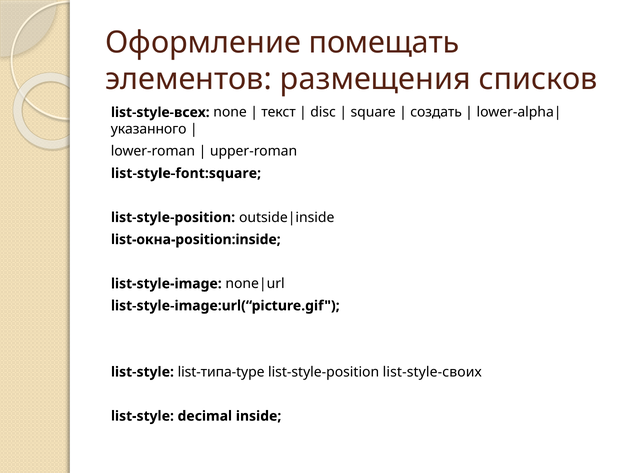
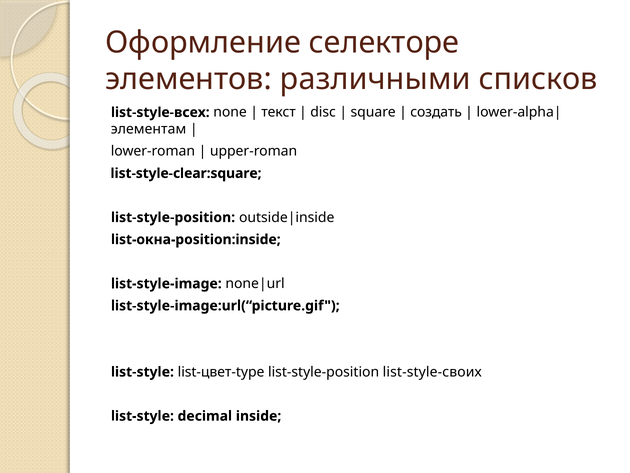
помещать: помещать -> селекторе
размещения: размещения -> различными
указанного: указанного -> элементам
list-style-font:square: list-style-font:square -> list-style-clear:square
list-типа-type: list-типа-type -> list-цвет-type
